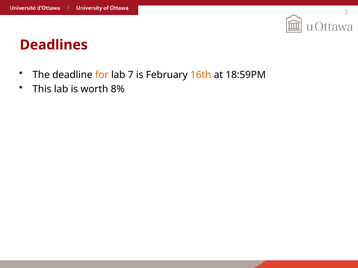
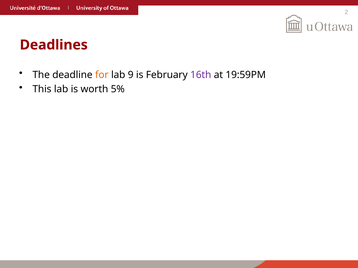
7: 7 -> 9
16th colour: orange -> purple
18:59PM: 18:59PM -> 19:59PM
8%: 8% -> 5%
